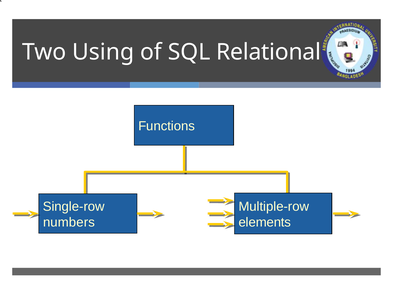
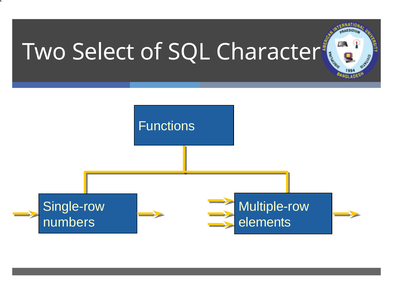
Using: Using -> Select
Relational: Relational -> Character
